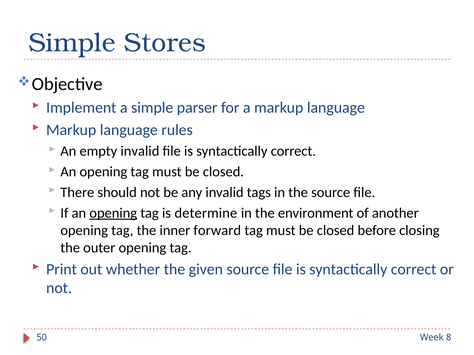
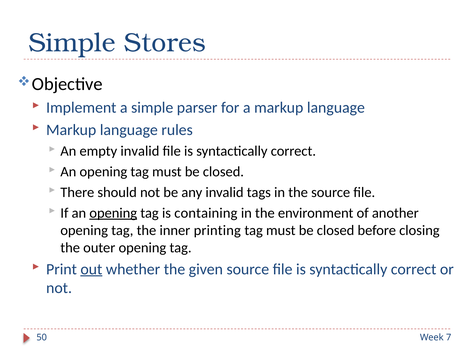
determine: determine -> containing
forward: forward -> printing
out underline: none -> present
8: 8 -> 7
